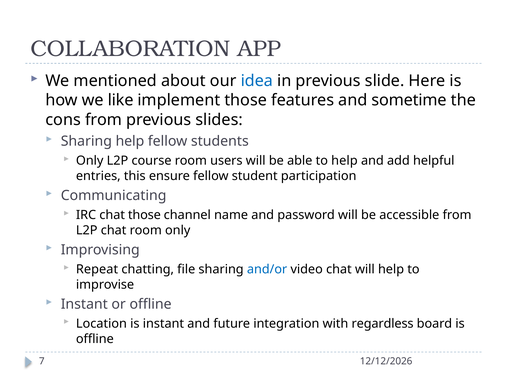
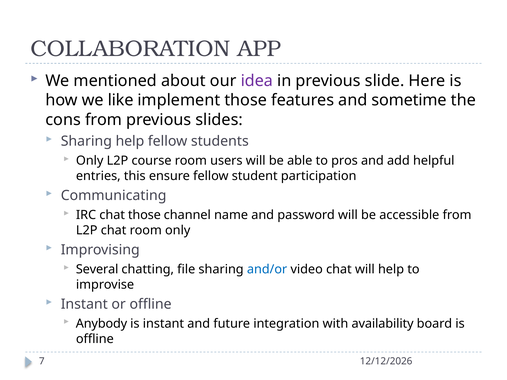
idea colour: blue -> purple
to help: help -> pros
Repeat: Repeat -> Several
Location: Location -> Anybody
regardless: regardless -> availability
